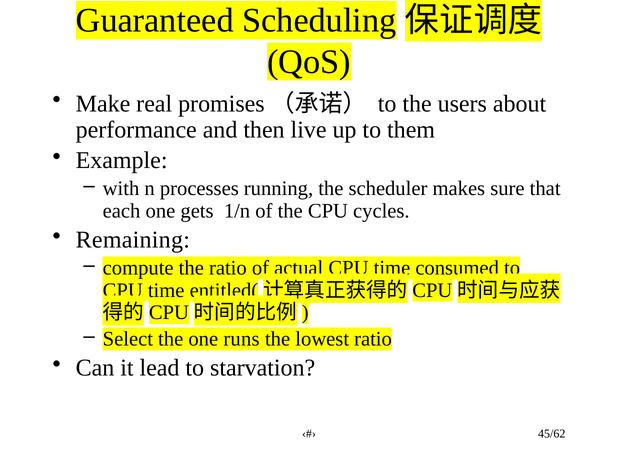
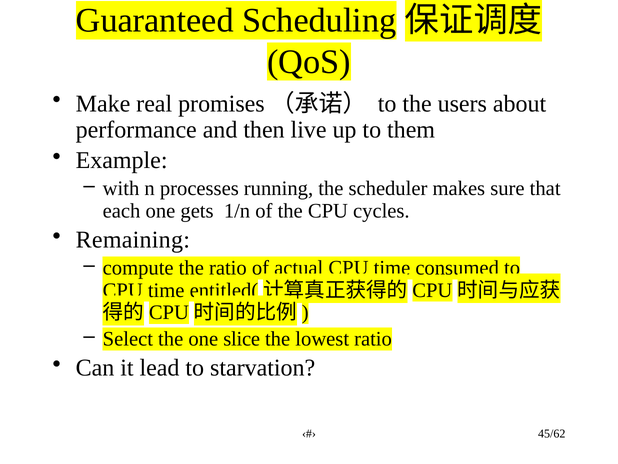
runs: runs -> slice
